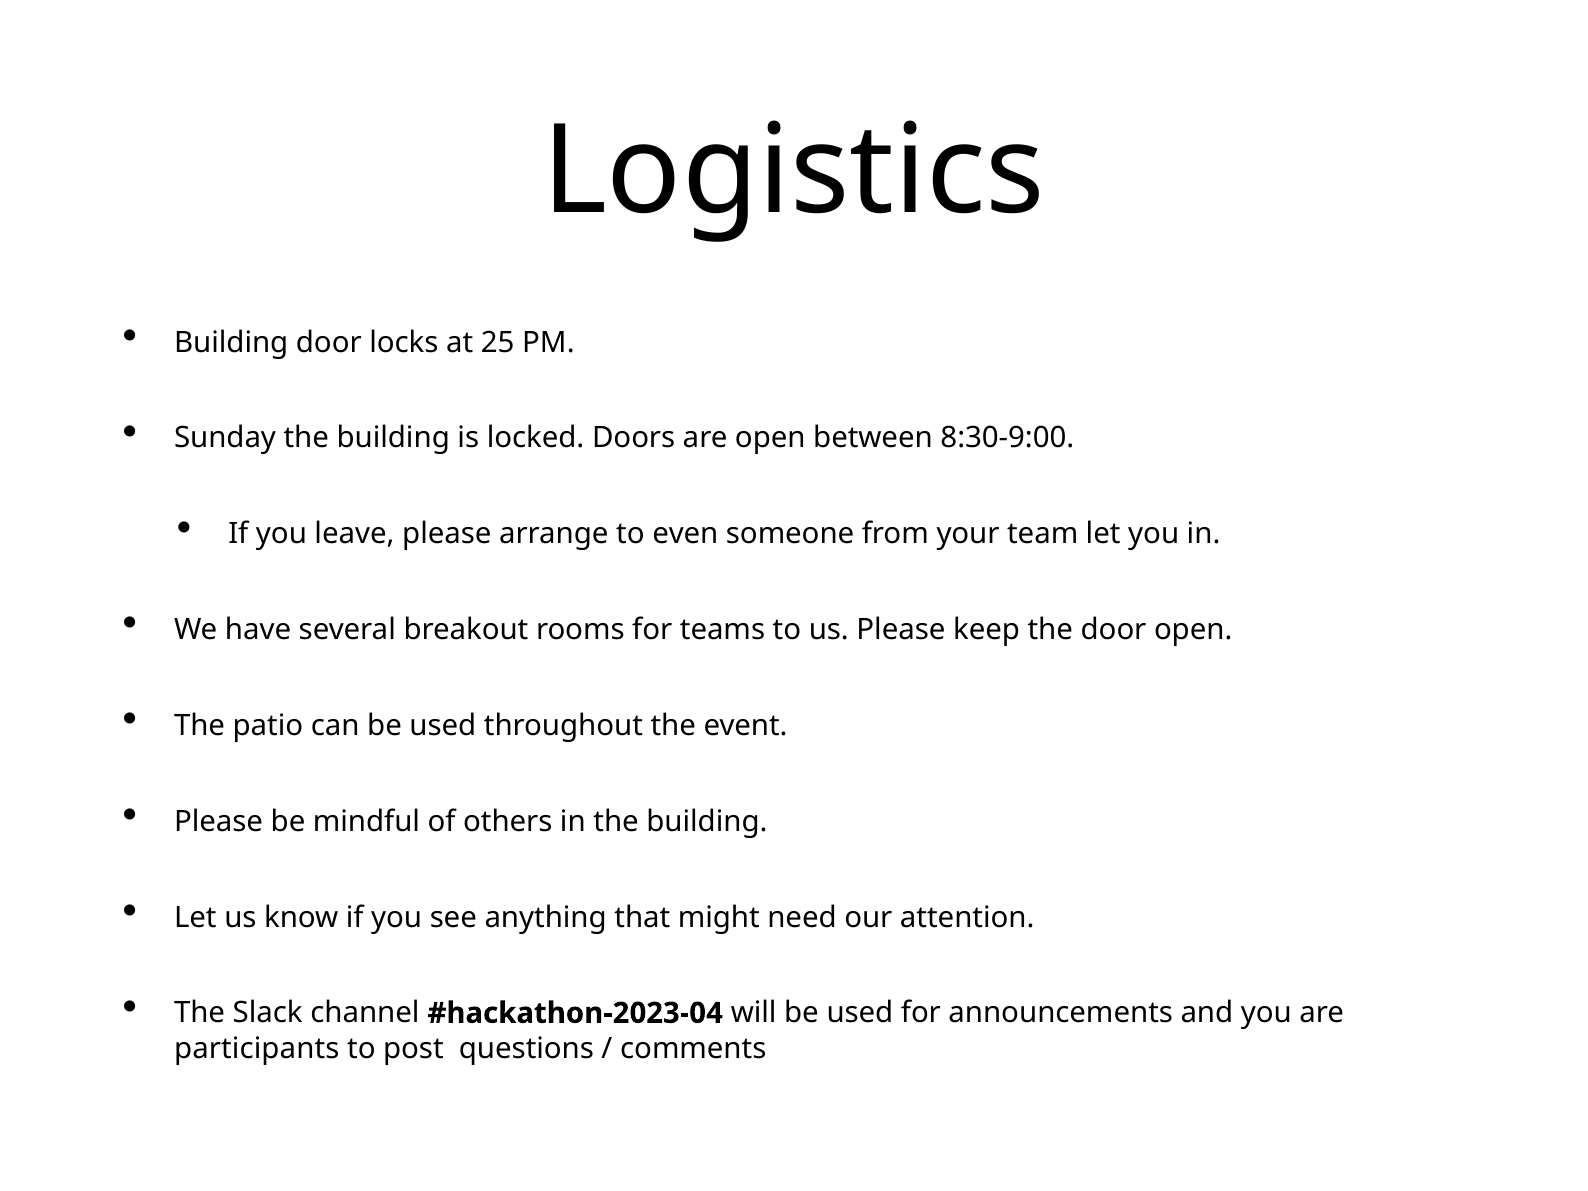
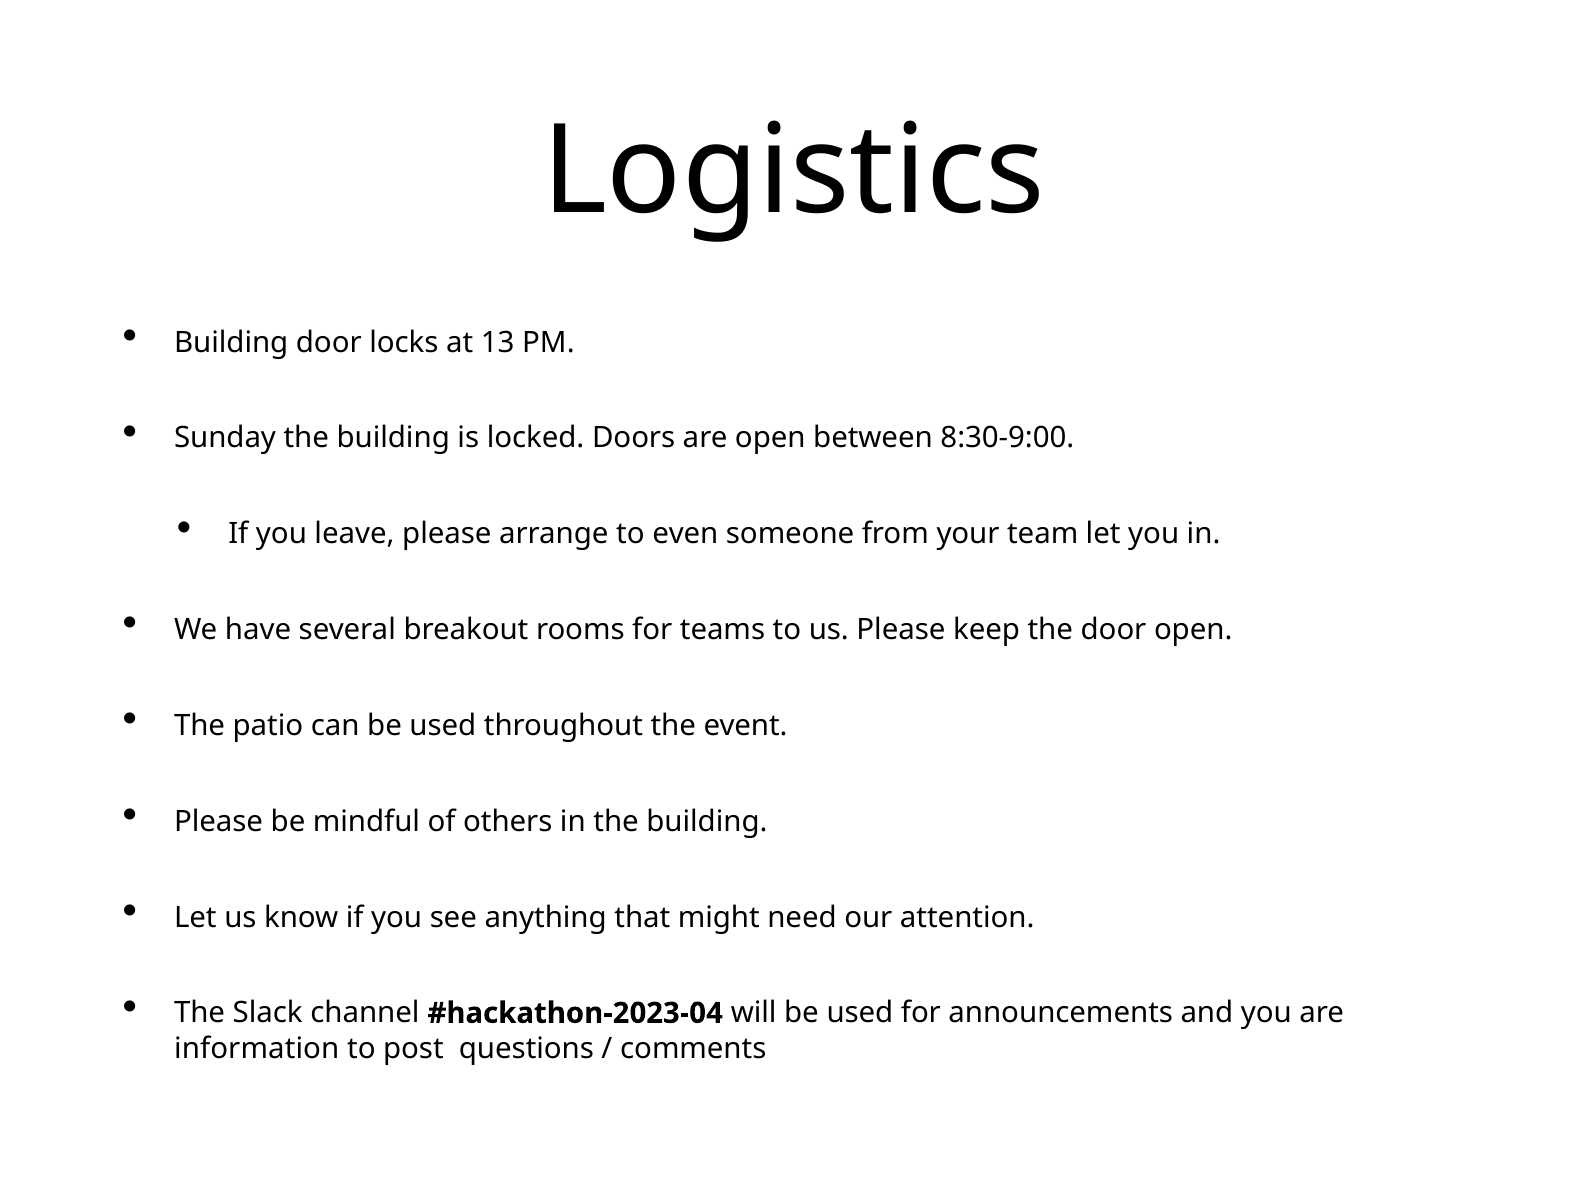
25: 25 -> 13
participants: participants -> information
